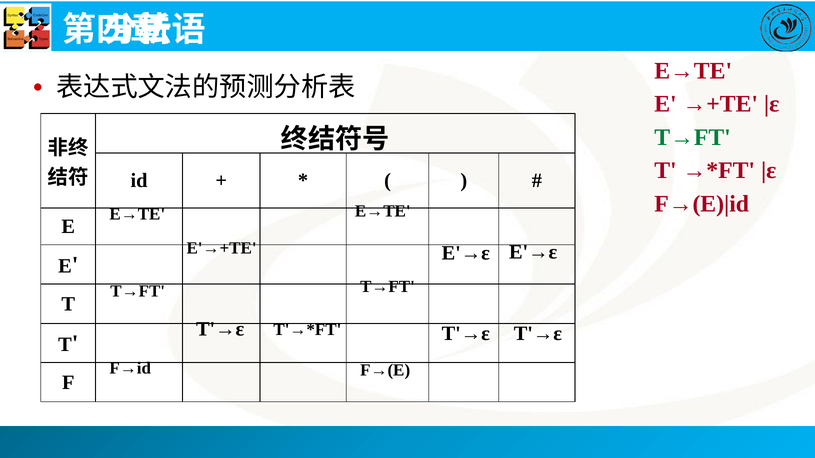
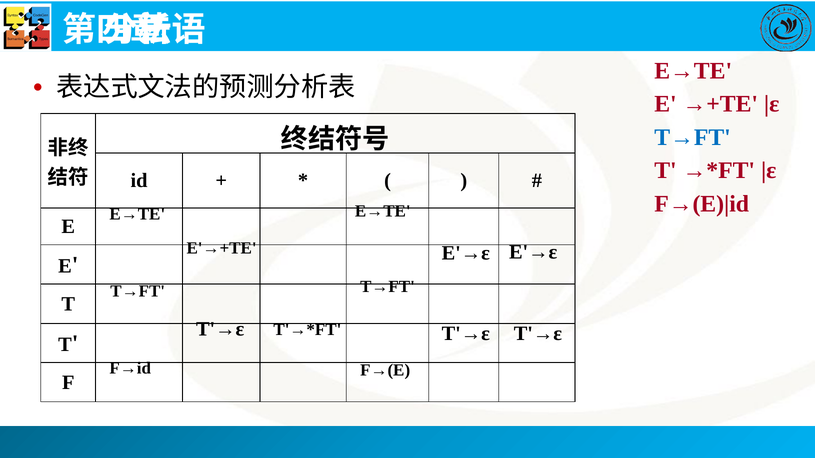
T→FT at (693, 137) colour: green -> blue
